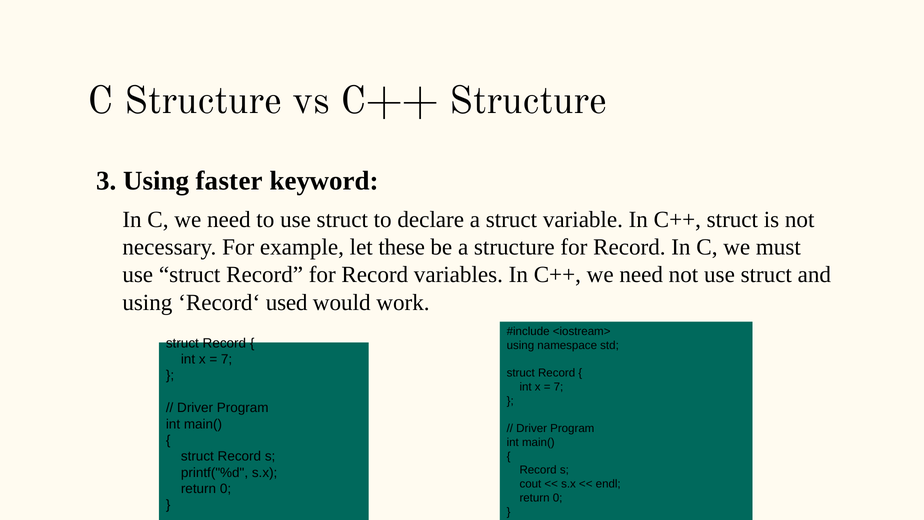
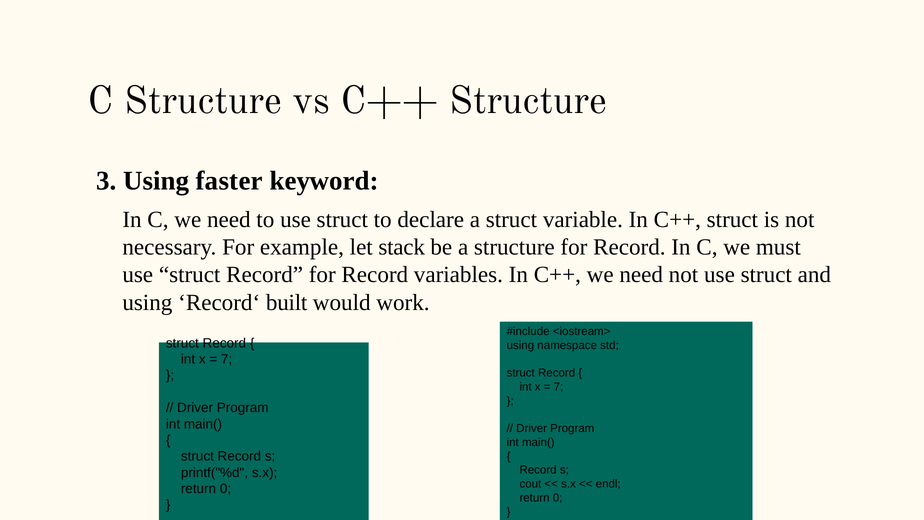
these: these -> stack
used: used -> built
